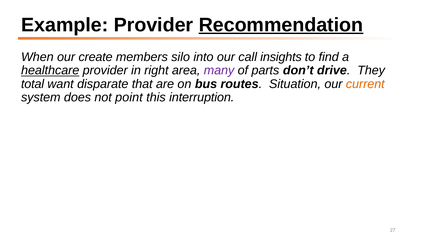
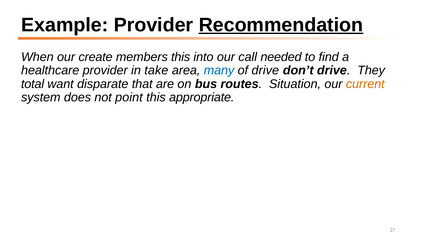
members silo: silo -> this
insights: insights -> needed
healthcare underline: present -> none
right: right -> take
many colour: purple -> blue
of parts: parts -> drive
interruption: interruption -> appropriate
